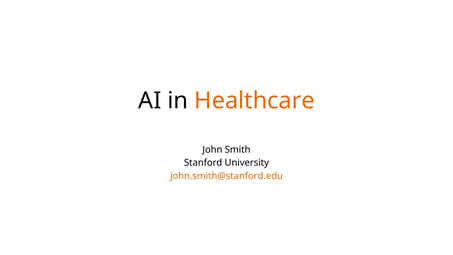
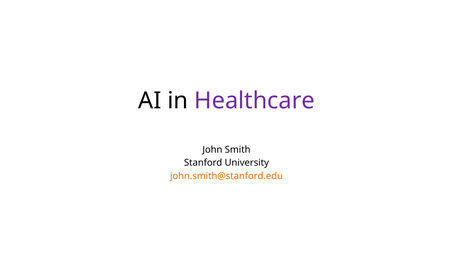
Healthcare colour: orange -> purple
